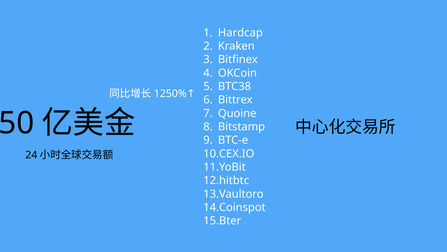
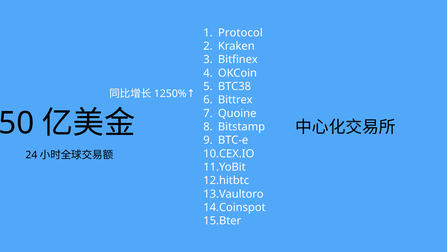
Hardcap: Hardcap -> Protocol
